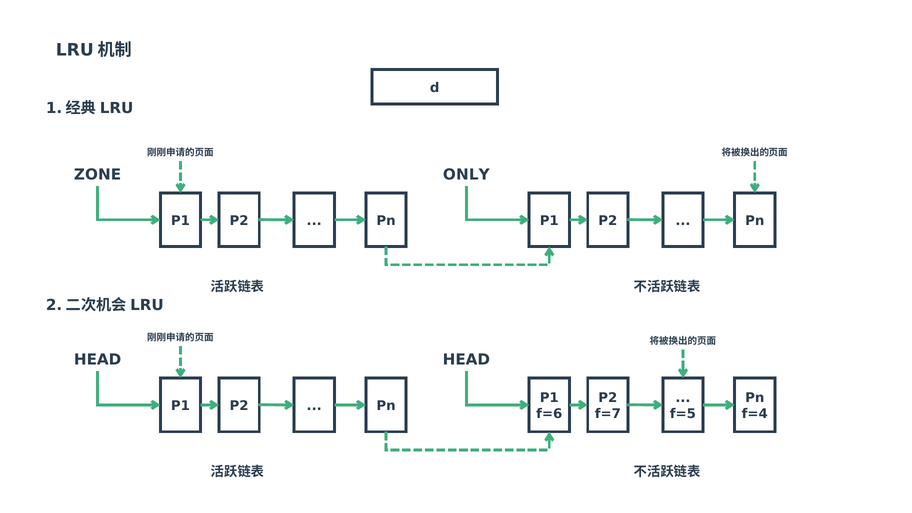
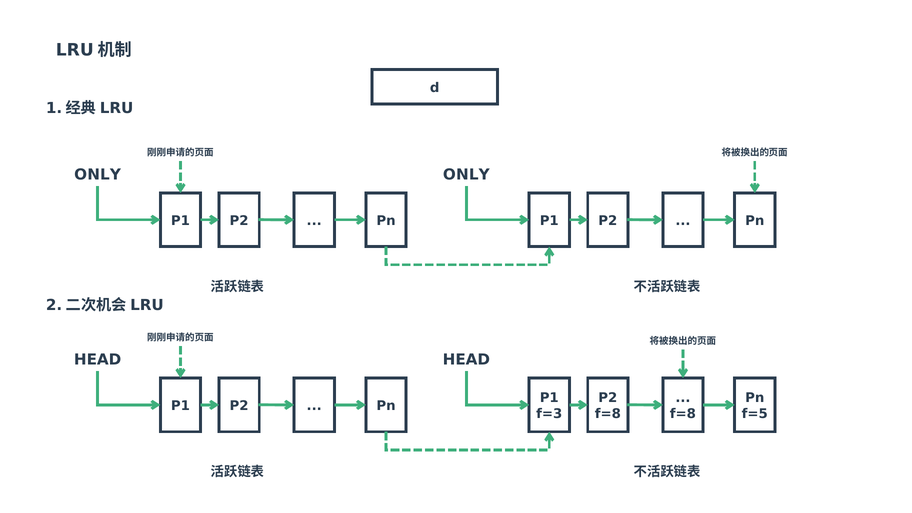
ZONE at (98, 175): ZONE -> ONLY
f=6: f=6 -> f=3
f=7 at (608, 414): f=7 -> f=8
f=5 at (683, 414): f=5 -> f=8
f=4: f=4 -> f=5
